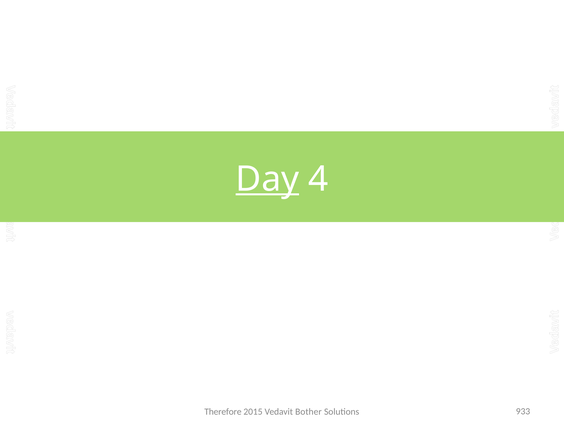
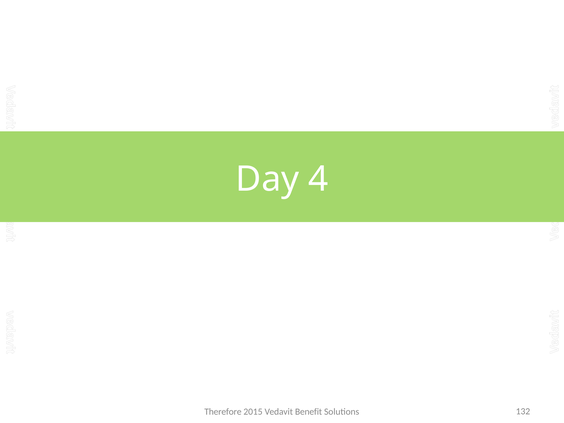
Day underline: present -> none
Bother: Bother -> Benefit
933: 933 -> 132
